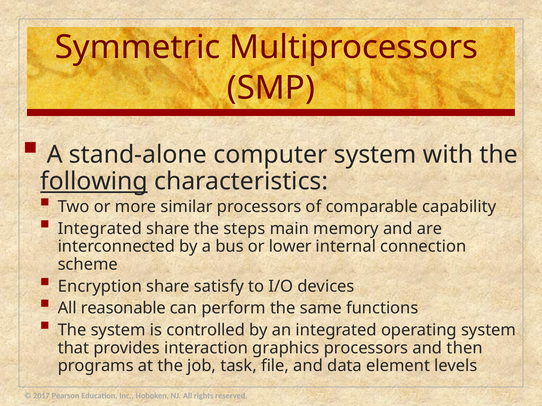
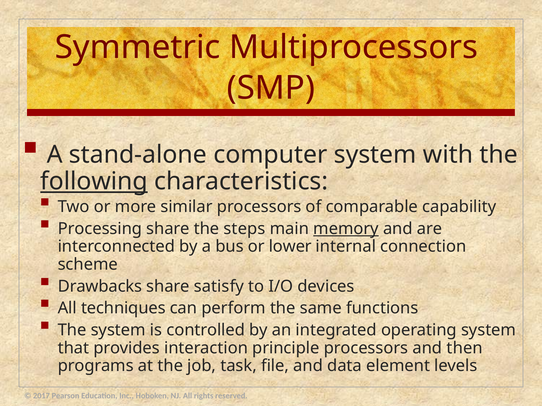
Integrated at (100, 229): Integrated -> Processing
memory underline: none -> present
Encryption: Encryption -> Drawbacks
reasonable: reasonable -> techniques
graphics: graphics -> principle
